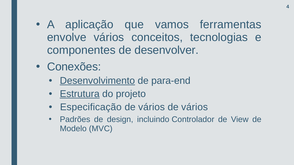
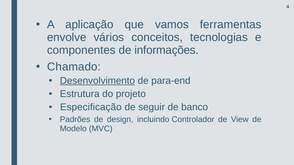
desenvolver: desenvolver -> informações
Conexões: Conexões -> Chamado
Estrutura underline: present -> none
vários at (152, 107): vários -> seguir
vários at (195, 107): vários -> banco
